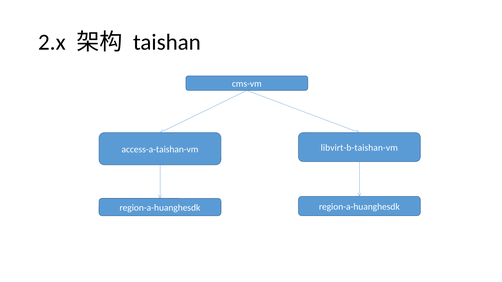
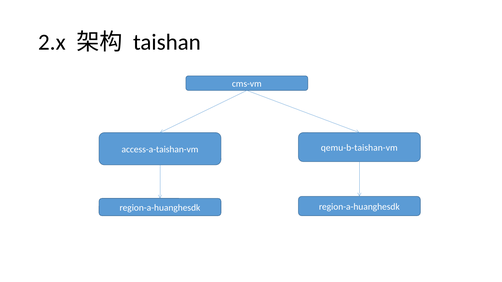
libvirt-b-taishan-vm: libvirt-b-taishan-vm -> qemu-b-taishan-vm
